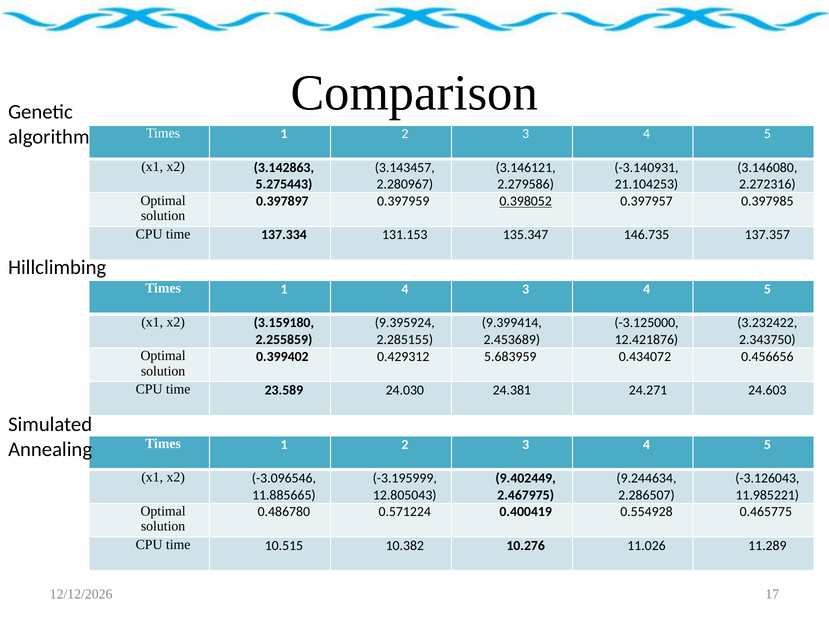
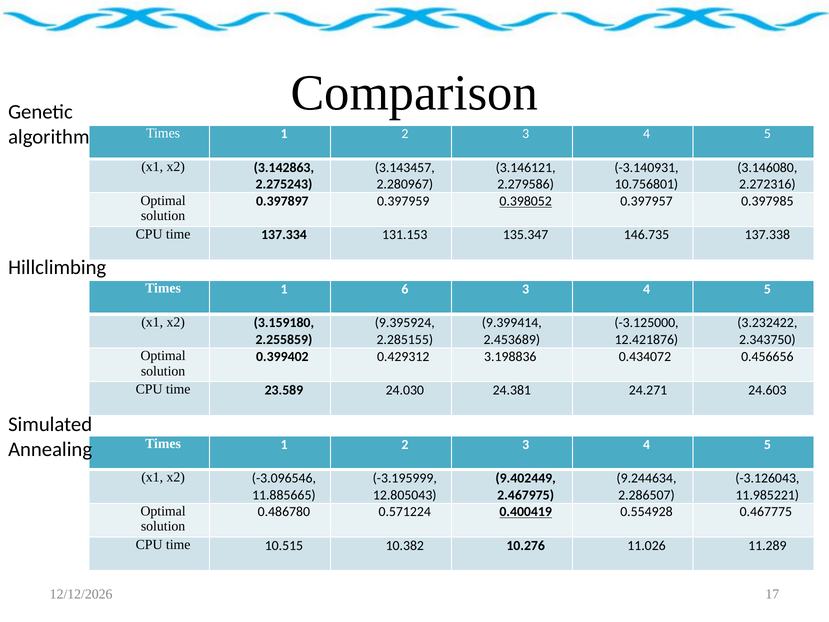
5.275443: 5.275443 -> 2.275243
21.104253: 21.104253 -> 10.756801
137.357: 137.357 -> 137.338
1 4: 4 -> 6
5.683959: 5.683959 -> 3.198836
0.400419 underline: none -> present
0.465775: 0.465775 -> 0.467775
